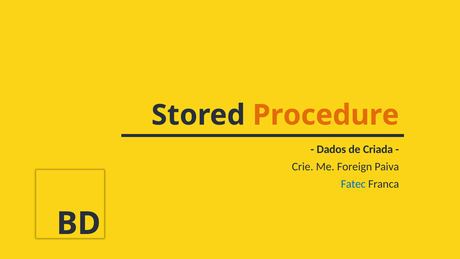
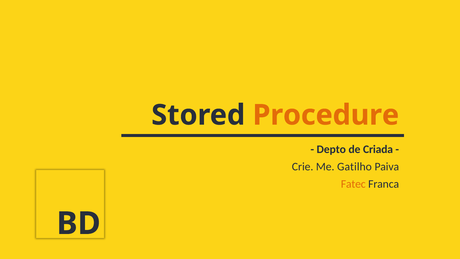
Dados: Dados -> Depto
Foreign: Foreign -> Gatilho
Fatec colour: blue -> orange
